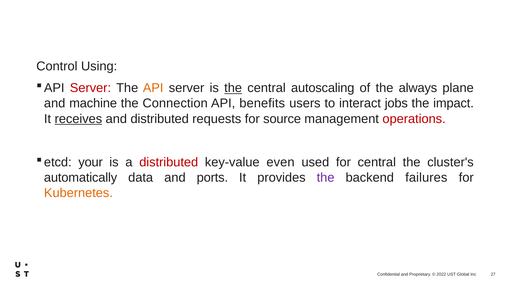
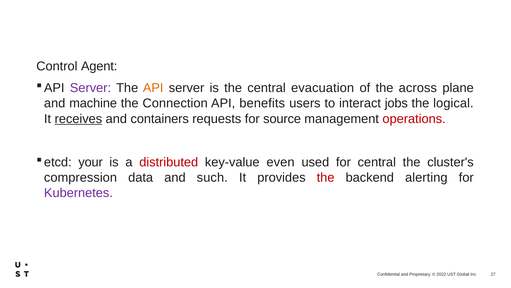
Using: Using -> Agent
Server at (90, 88) colour: red -> purple
the at (233, 88) underline: present -> none
autoscaling: autoscaling -> evacuation
always: always -> across
impact: impact -> logical
and distributed: distributed -> containers
automatically: automatically -> compression
ports: ports -> such
the at (326, 177) colour: purple -> red
failures: failures -> alerting
Kubernetes colour: orange -> purple
